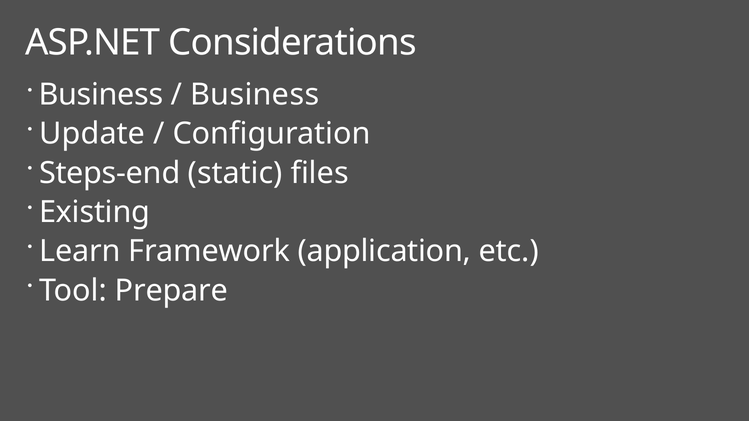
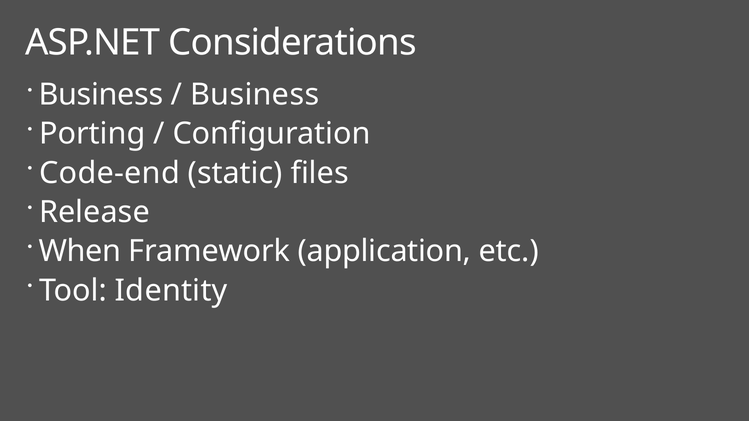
Update: Update -> Porting
Steps-end: Steps-end -> Code-end
Existing: Existing -> Release
Learn: Learn -> When
Prepare: Prepare -> Identity
